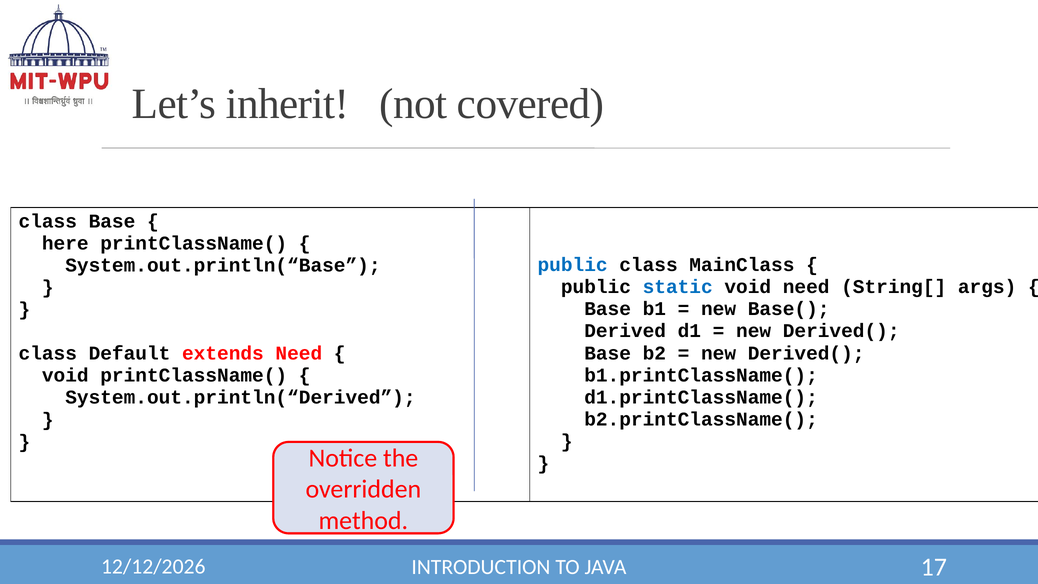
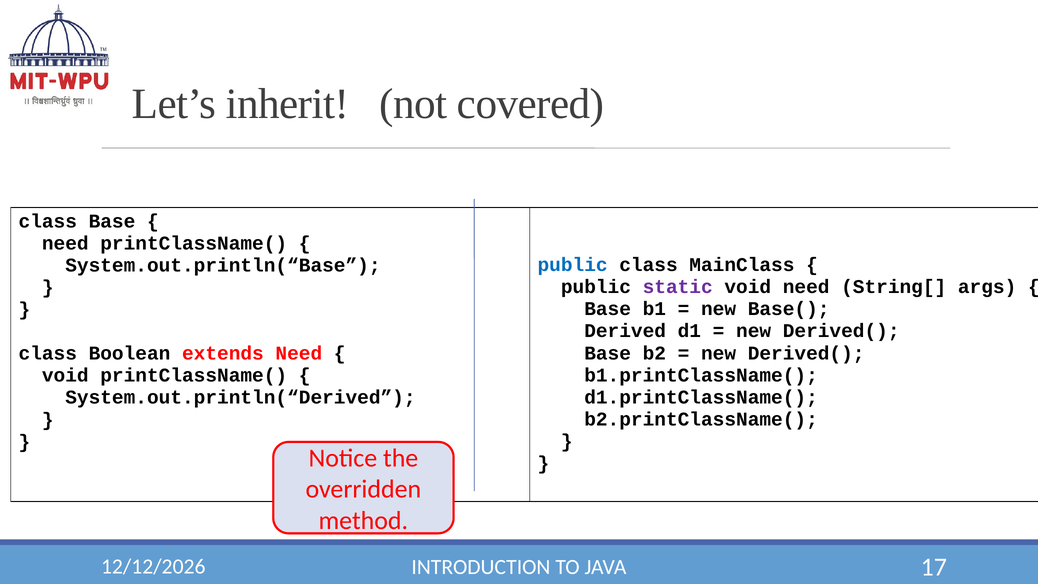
here at (65, 243): here -> need
static colour: blue -> purple
Default: Default -> Boolean
